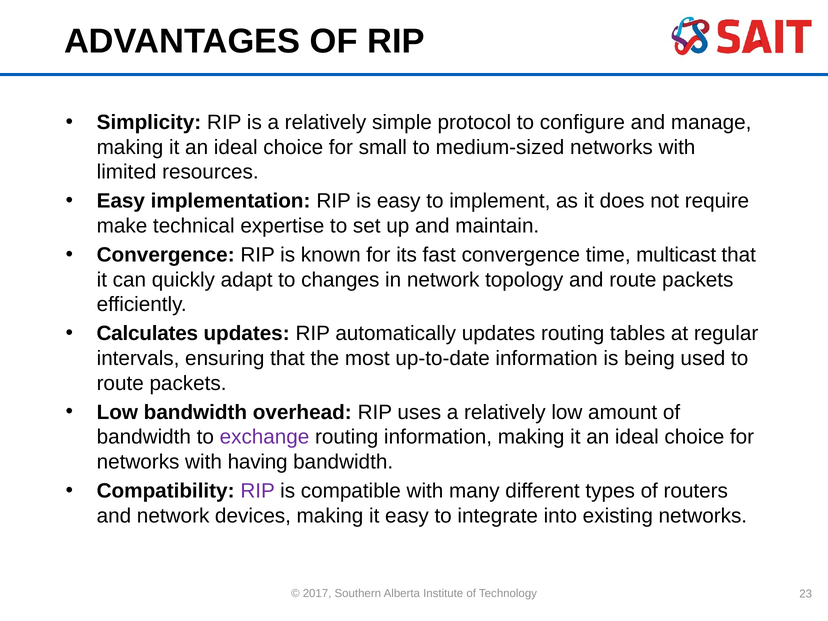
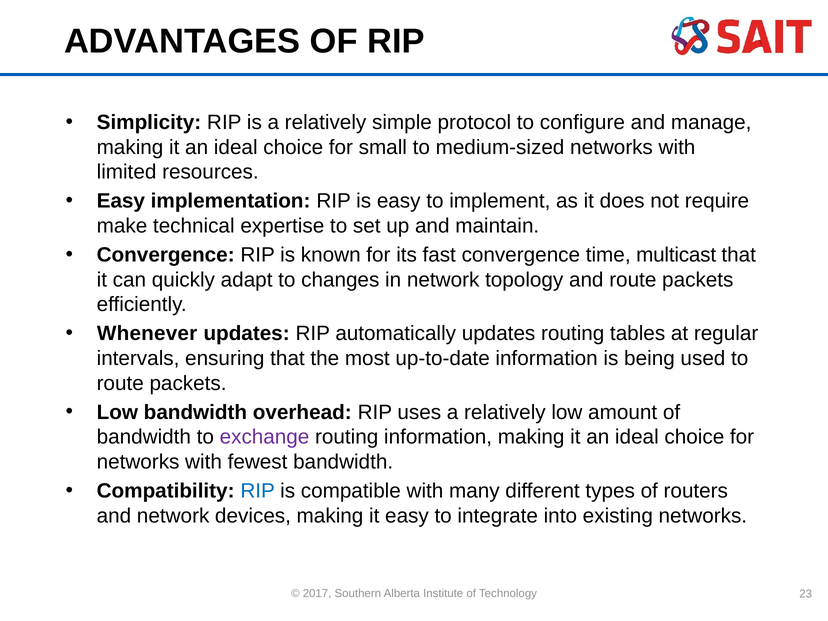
Calculates: Calculates -> Whenever
having: having -> fewest
RIP at (258, 491) colour: purple -> blue
